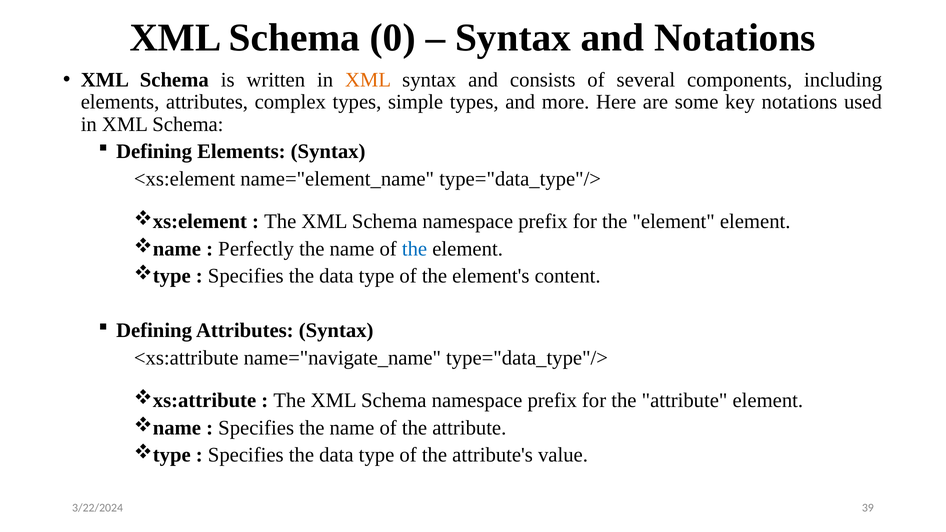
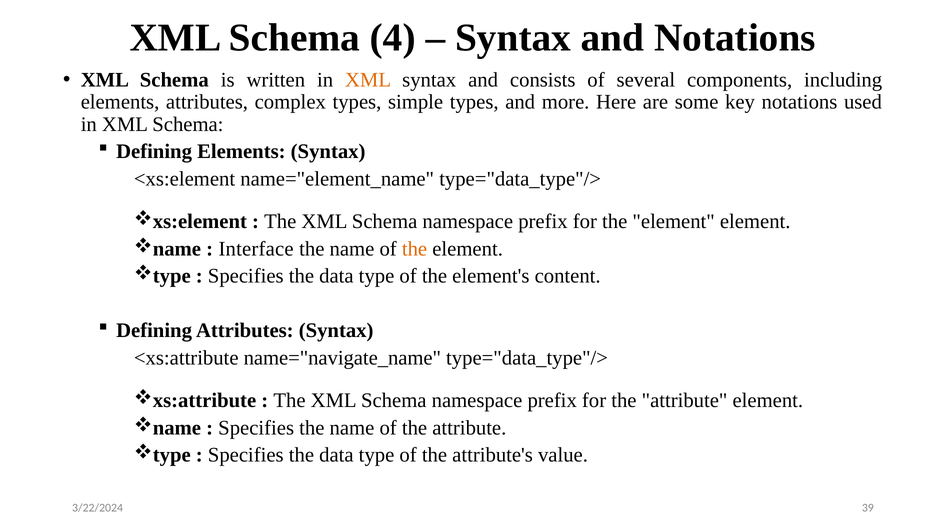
0: 0 -> 4
Perfectly: Perfectly -> Interface
the at (415, 249) colour: blue -> orange
